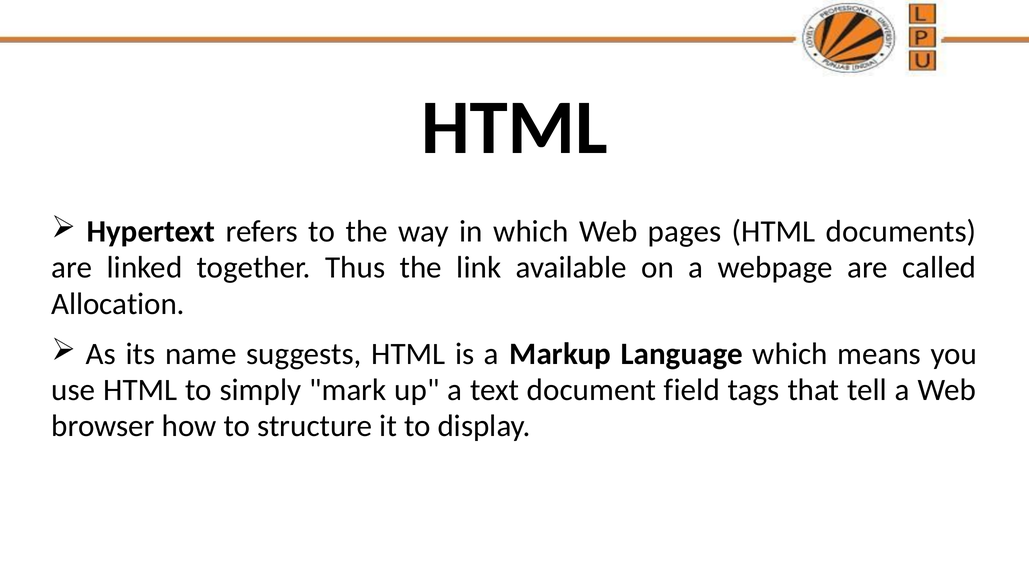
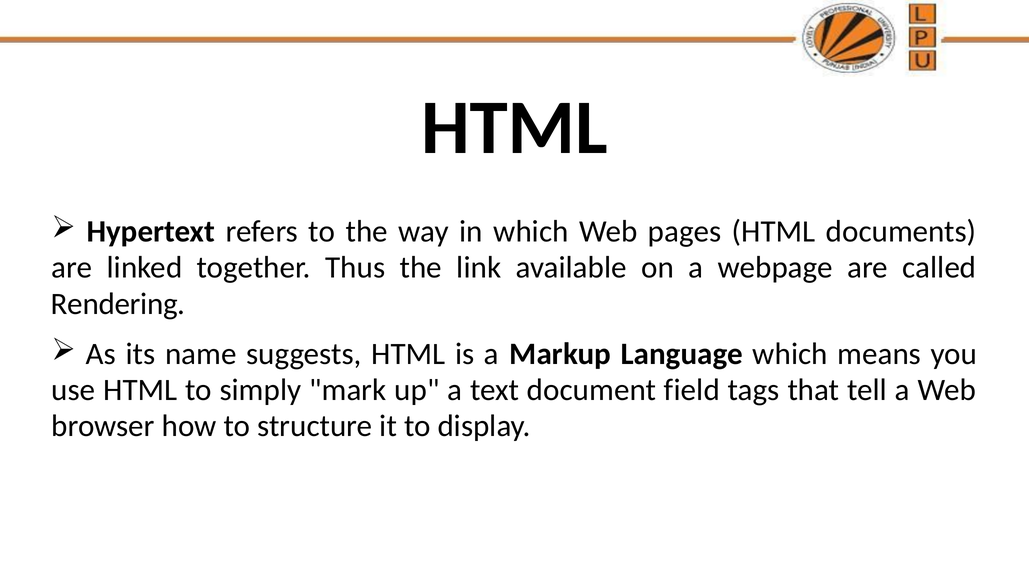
Allocation: Allocation -> Rendering
